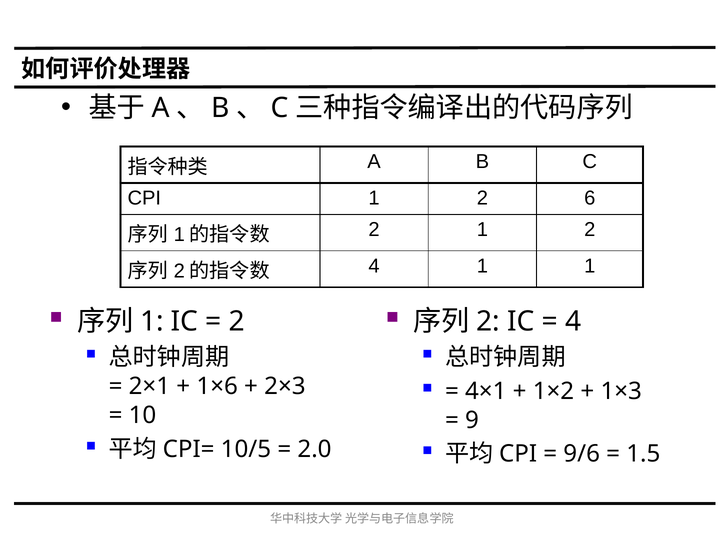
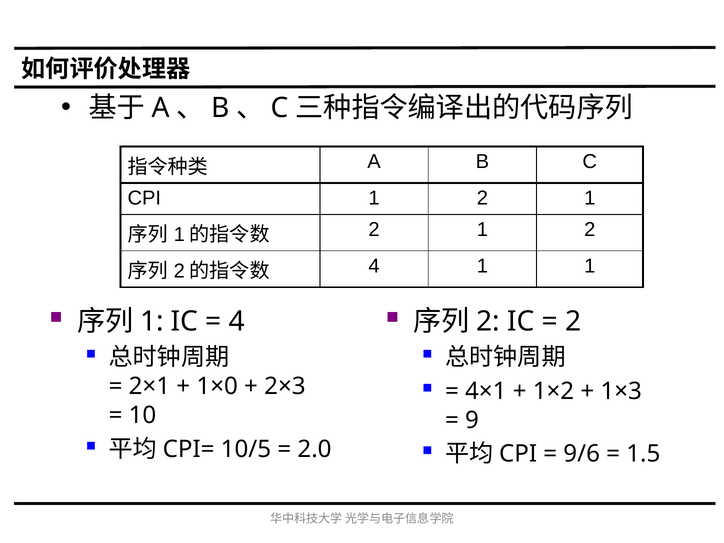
1 2 6: 6 -> 1
2 at (237, 321): 2 -> 4
4 at (573, 321): 4 -> 2
1×6: 1×6 -> 1×0
